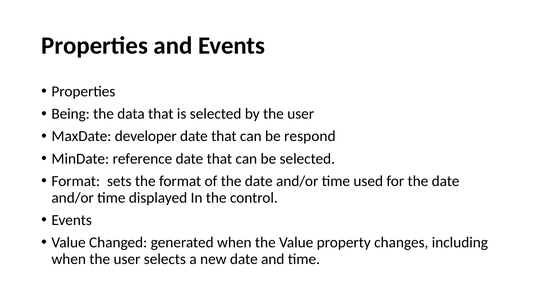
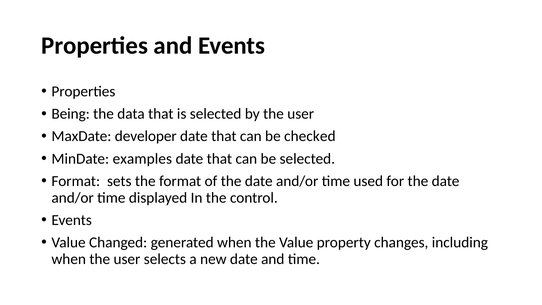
respond: respond -> checked
reference: reference -> examples
